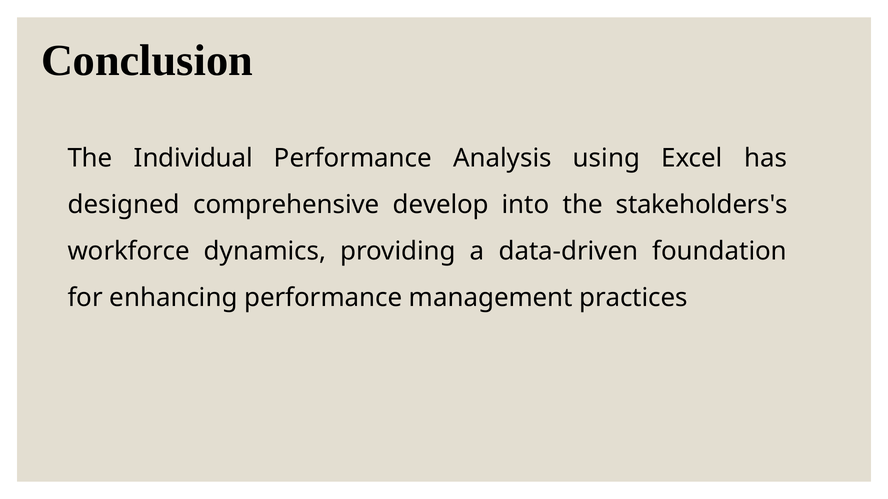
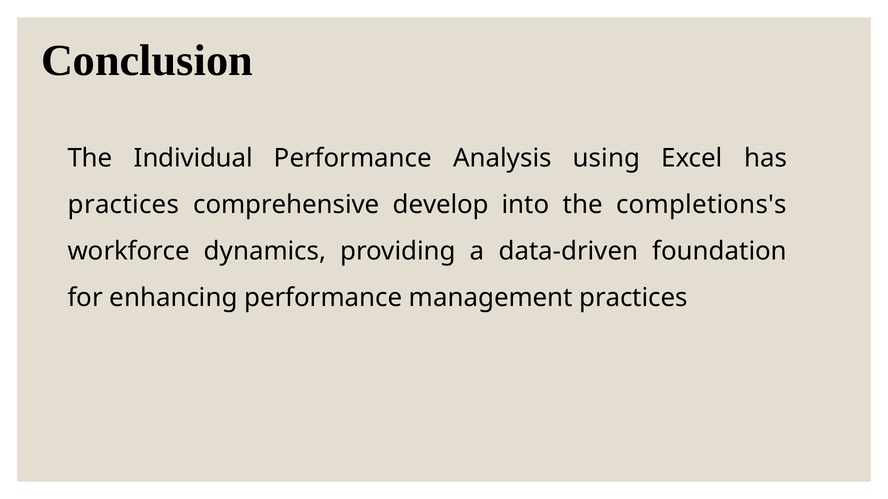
designed at (124, 205): designed -> practices
stakeholders's: stakeholders's -> completions's
